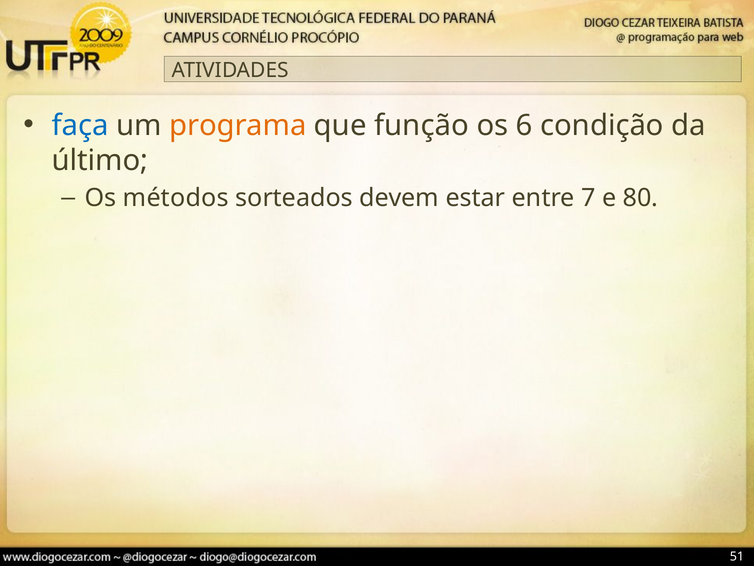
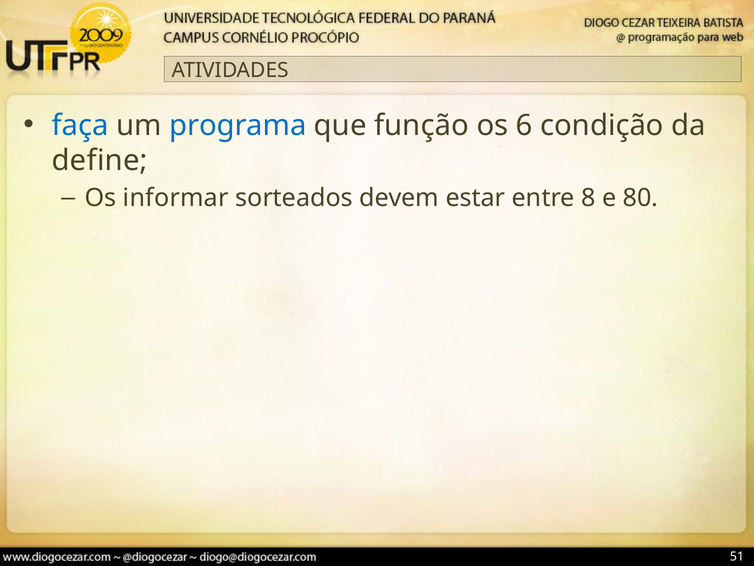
programa colour: orange -> blue
último: último -> define
métodos: métodos -> informar
7: 7 -> 8
